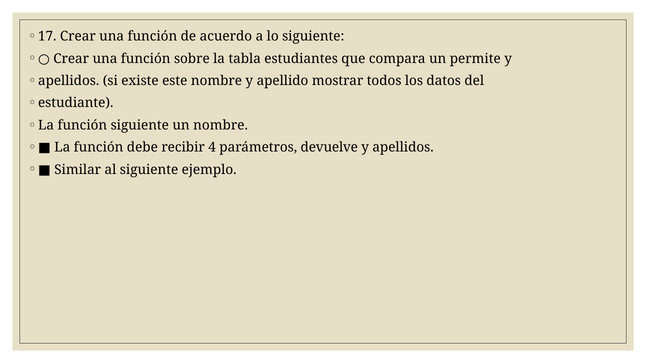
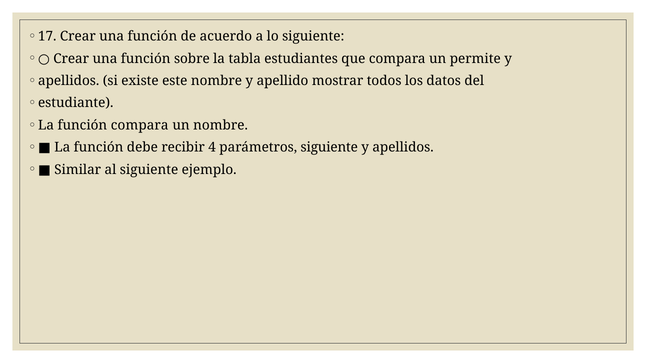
función siguiente: siguiente -> compara
parámetros devuelve: devuelve -> siguiente
